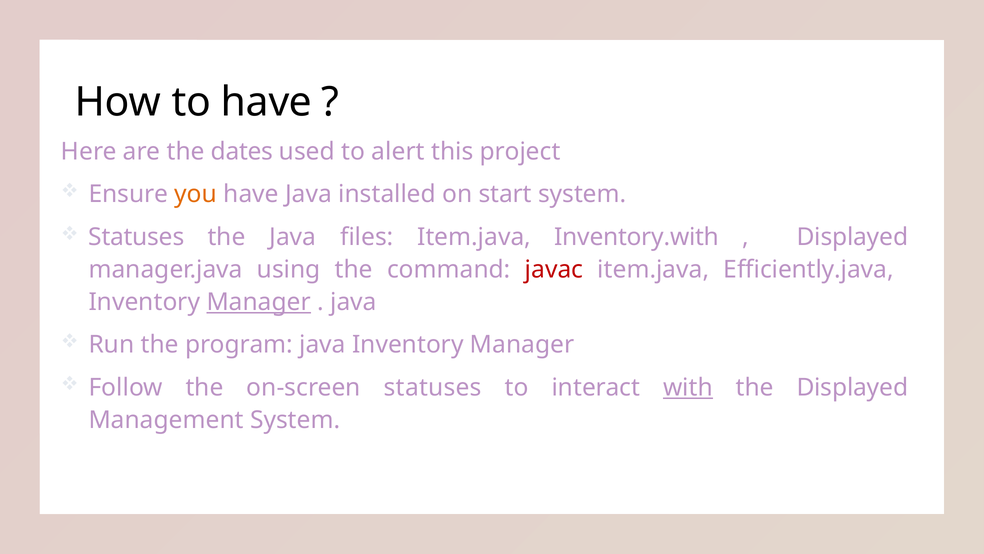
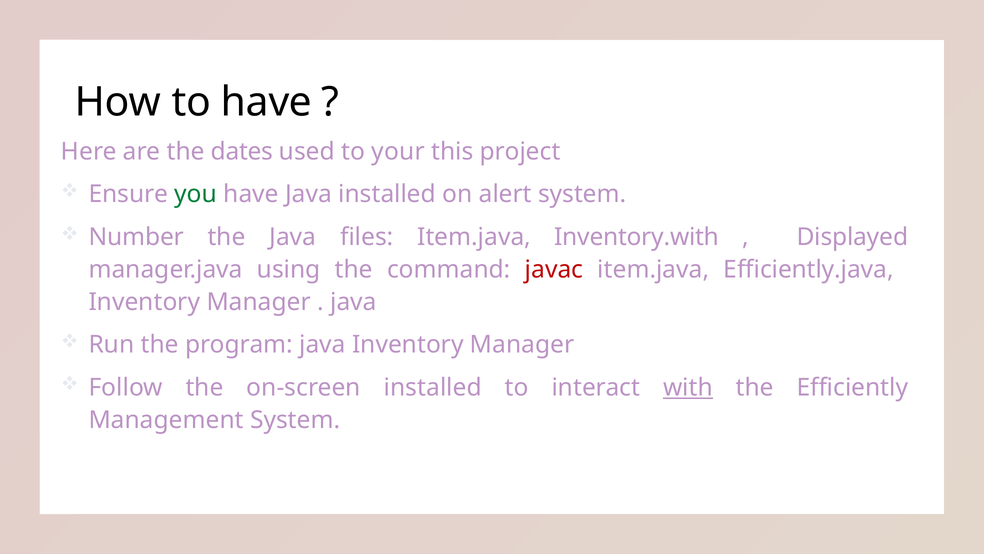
alert: alert -> your
you colour: orange -> green
start: start -> alert
Statuses at (136, 237): Statuses -> Number
Manager at (259, 302) underline: present -> none
on-screen statuses: statuses -> installed
the Displayed: Displayed -> Efficiently
